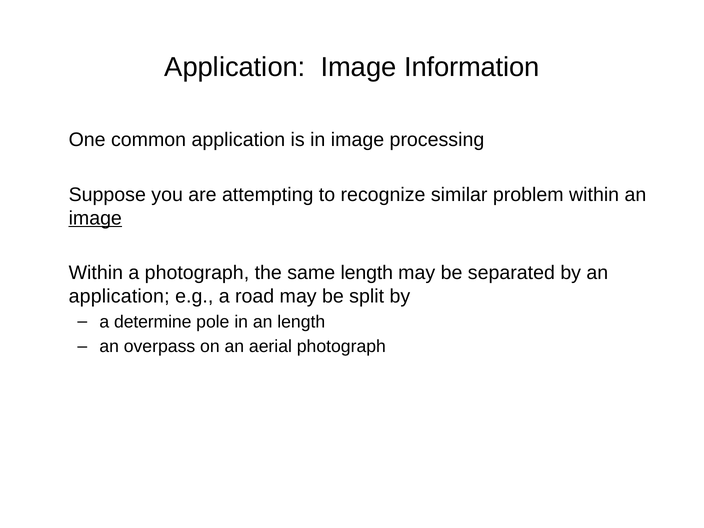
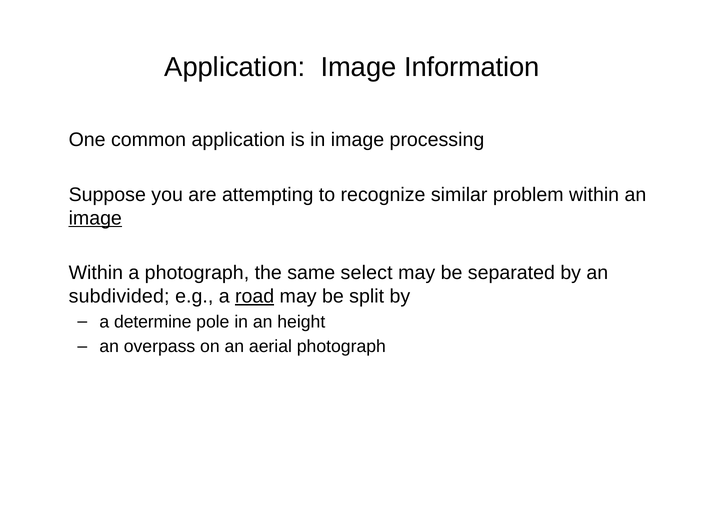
same length: length -> select
application at (119, 296): application -> subdivided
road underline: none -> present
an length: length -> height
